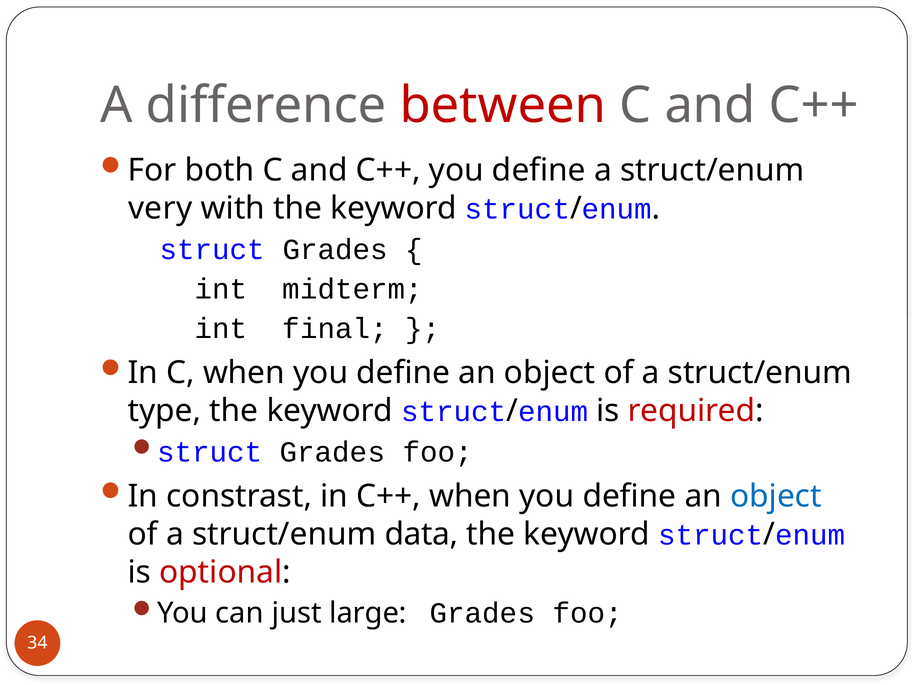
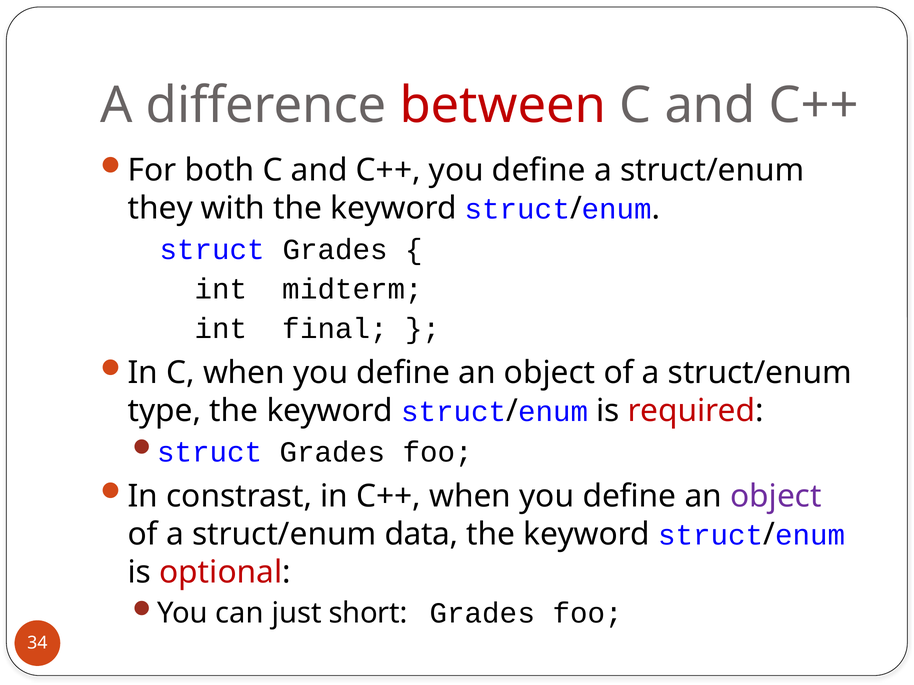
very: very -> they
object at (776, 496) colour: blue -> purple
large: large -> short
